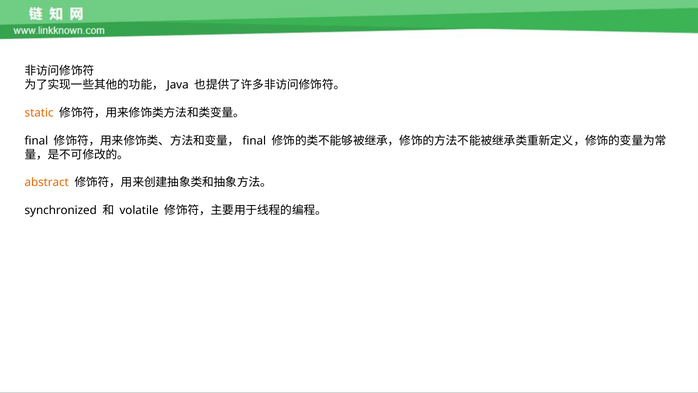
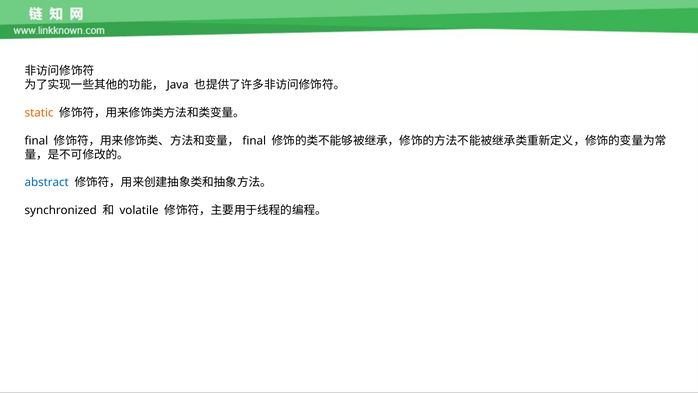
abstract colour: orange -> blue
